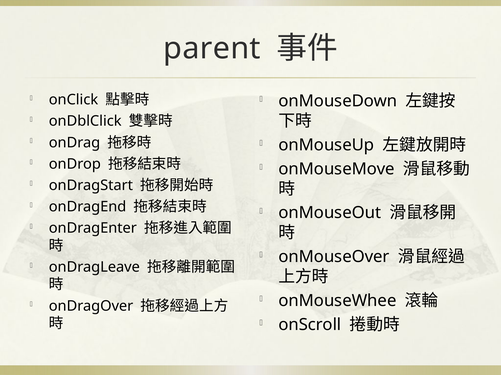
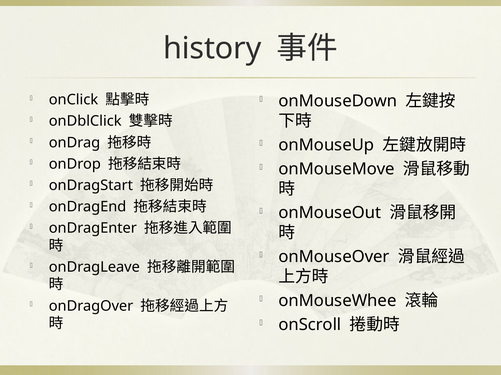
parent: parent -> history
